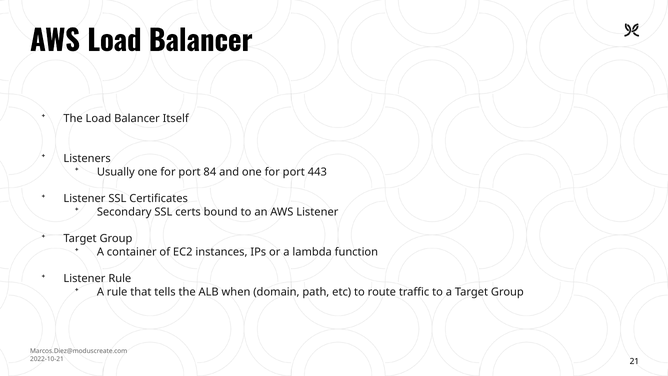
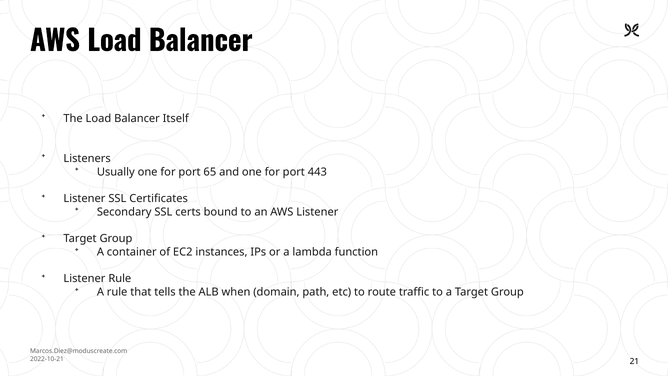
84: 84 -> 65
